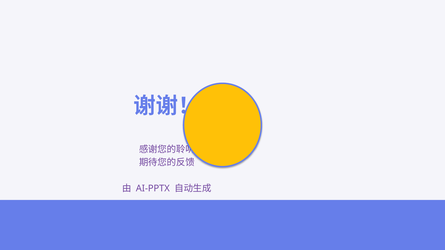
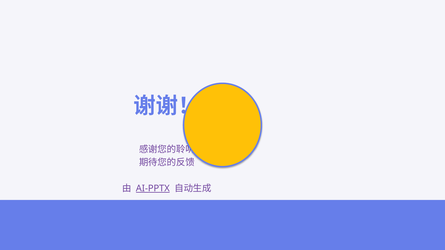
AI-PPTX underline: none -> present
